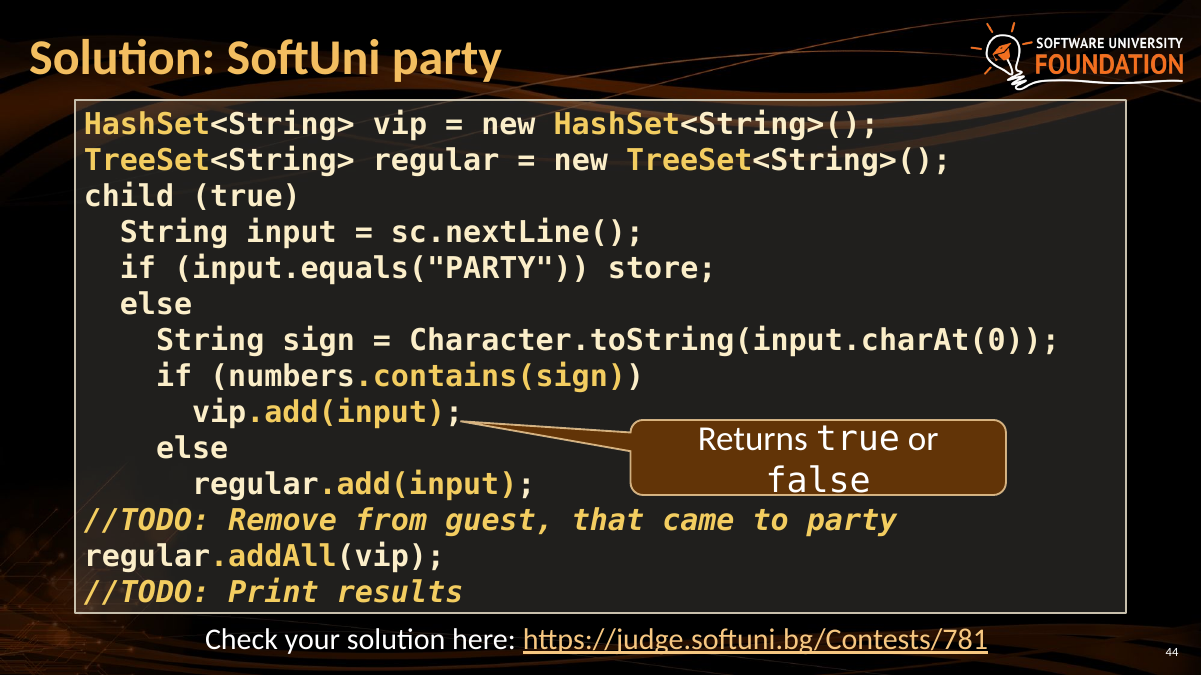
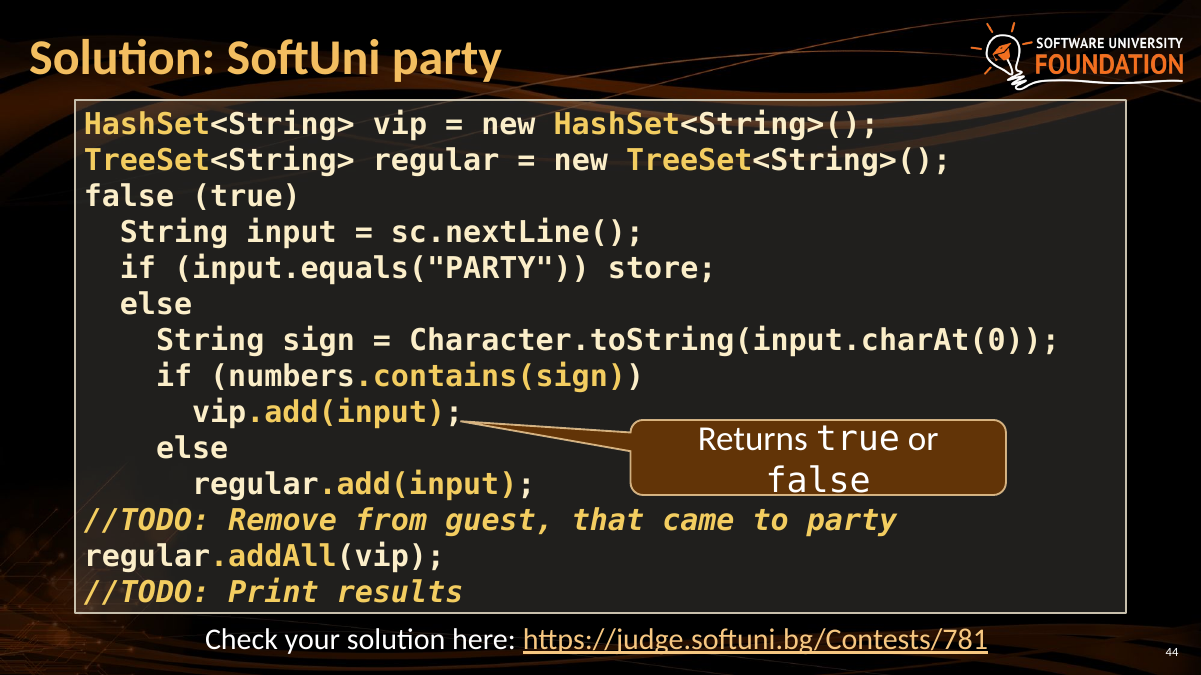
child at (129, 197): child -> false
